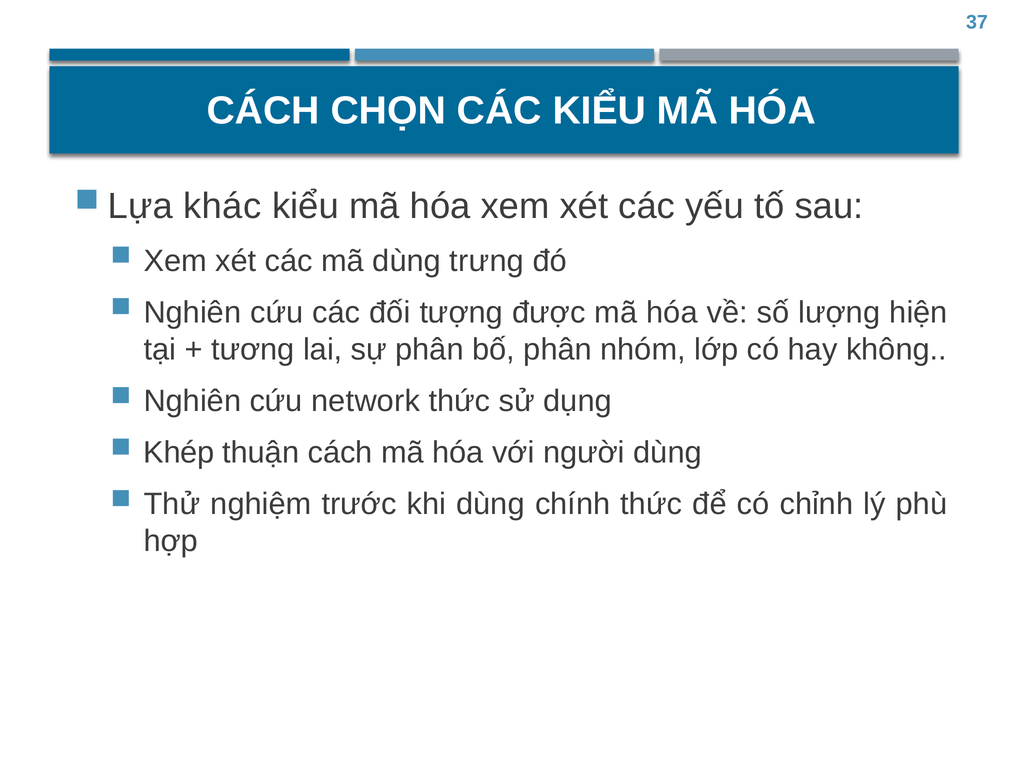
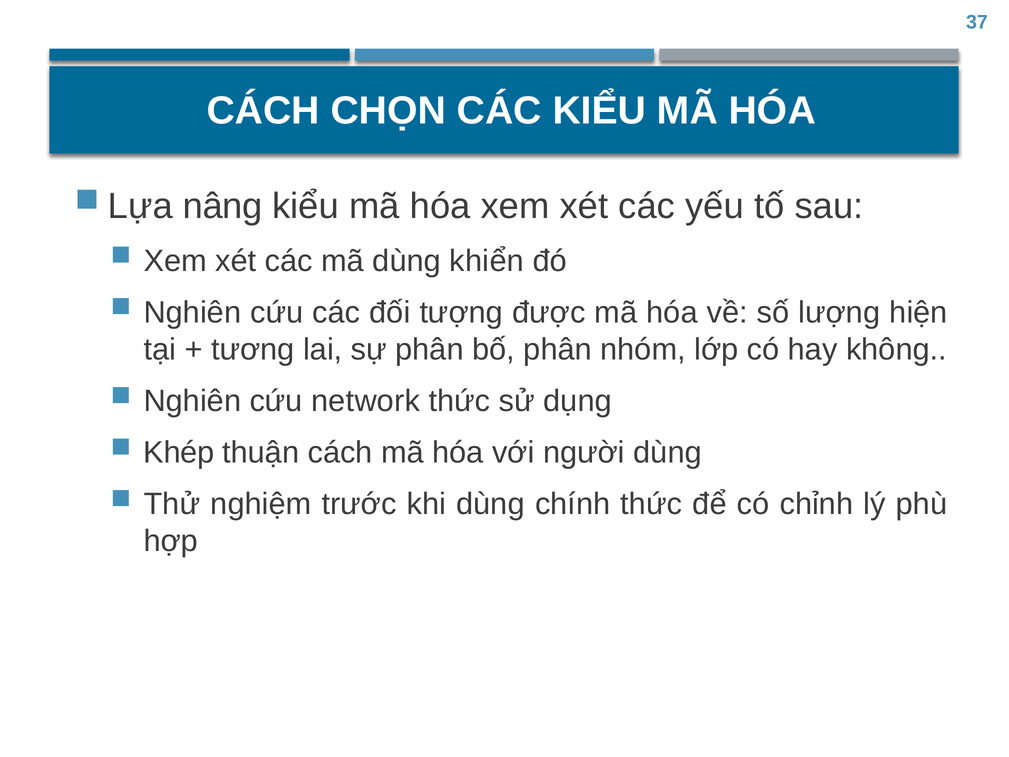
khác: khác -> nâng
trưng: trưng -> khiển
